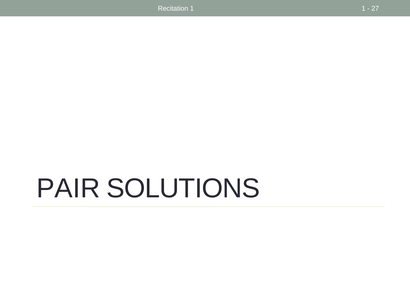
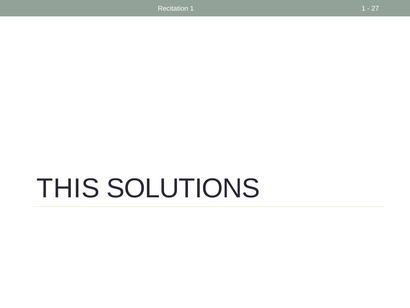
PAIR: PAIR -> THIS
